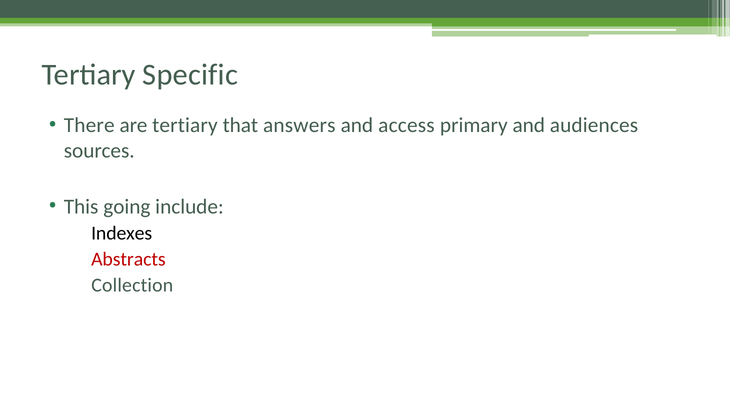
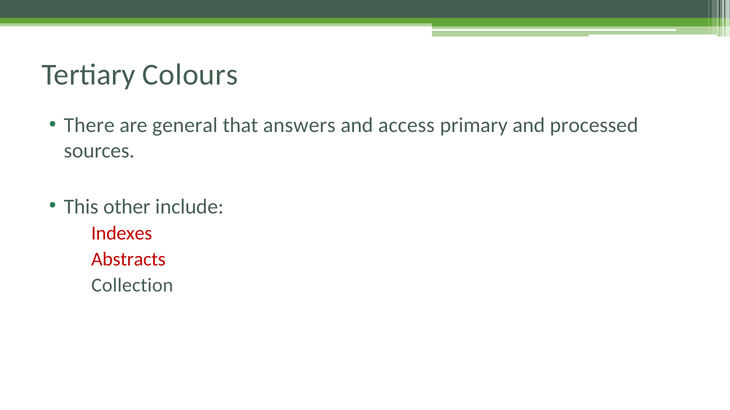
Specific: Specific -> Colours
are tertiary: tertiary -> general
audiences: audiences -> processed
going: going -> other
Indexes colour: black -> red
